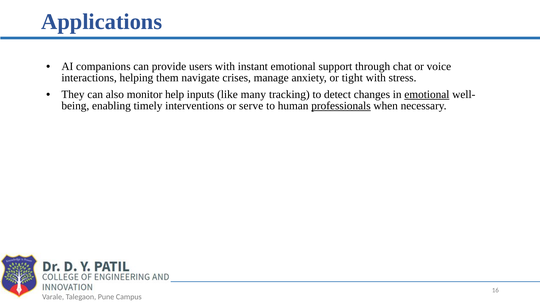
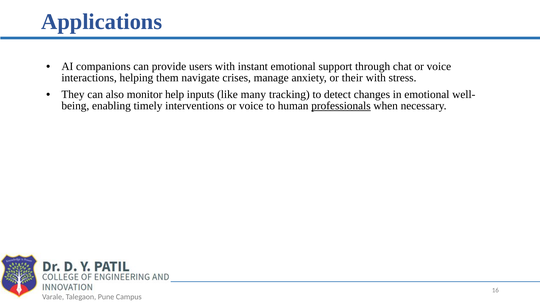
tight: tight -> their
emotional at (427, 95) underline: present -> none
interventions or serve: serve -> voice
